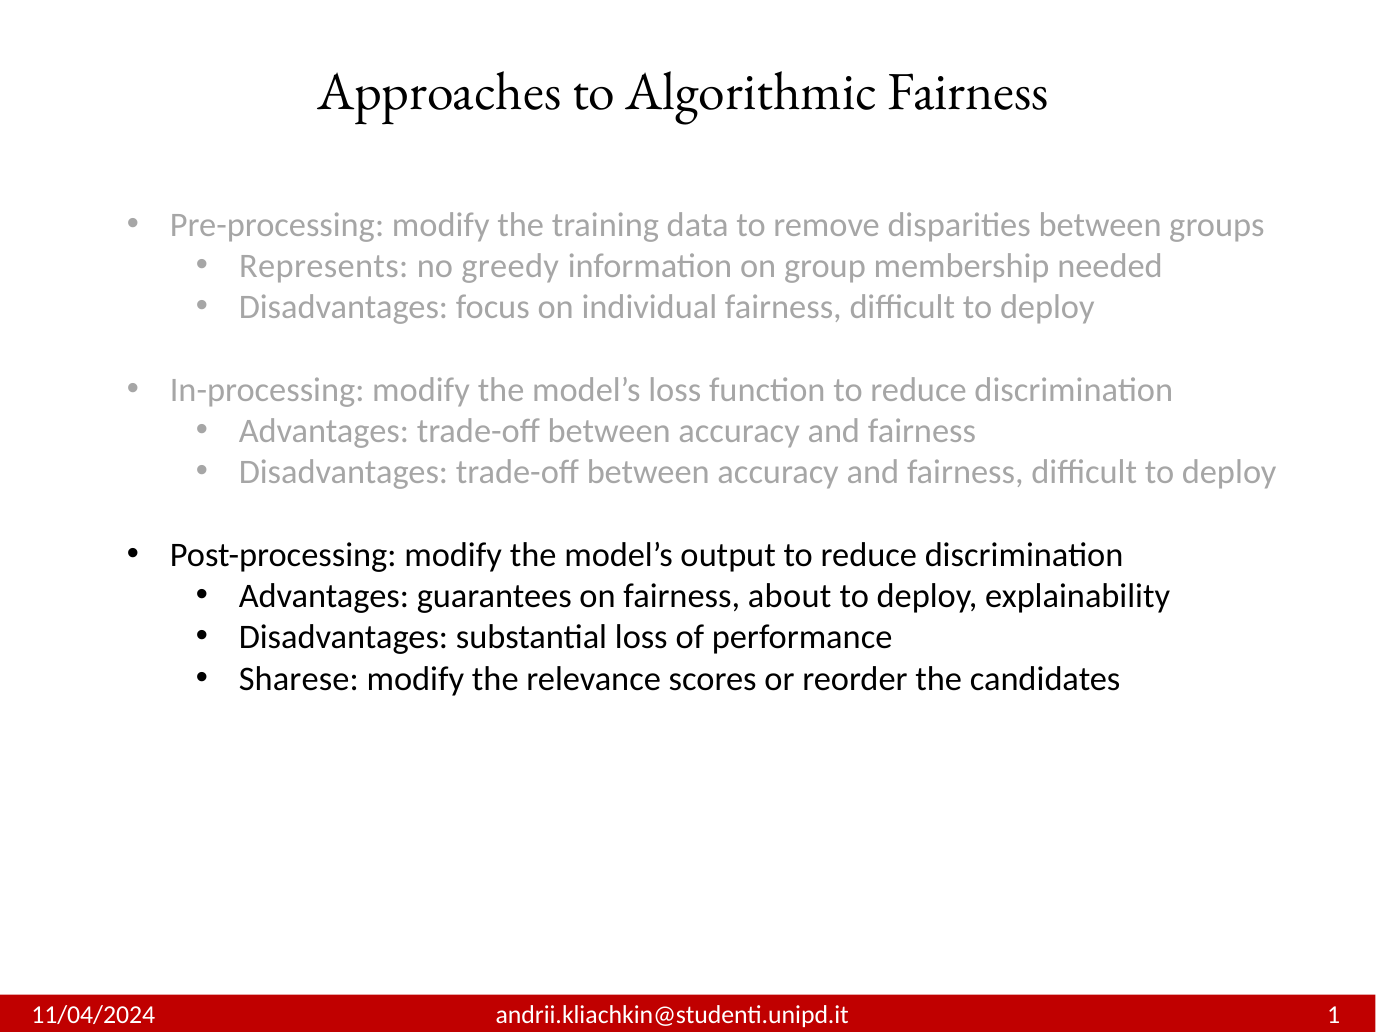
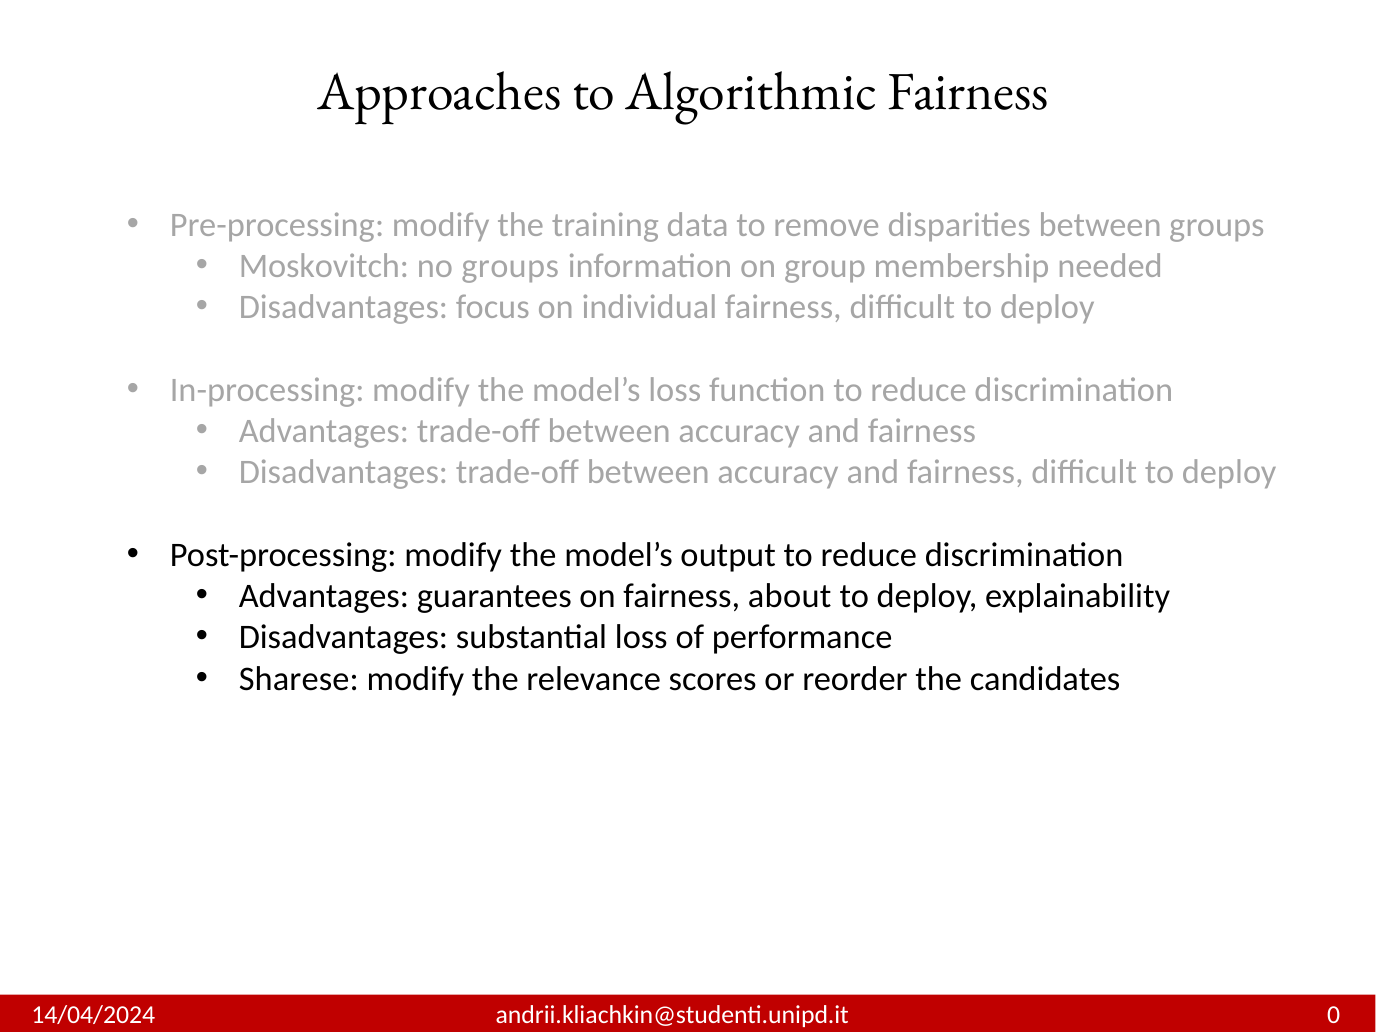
Represents: Represents -> Moskovitch
no greedy: greedy -> groups
11/04/2024: 11/04/2024 -> 14/04/2024
1: 1 -> 0
